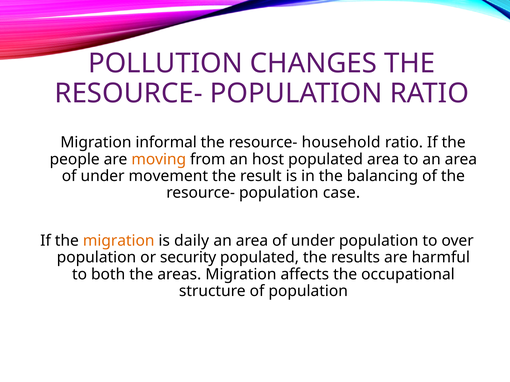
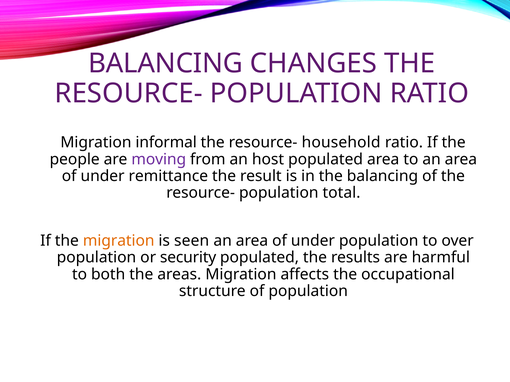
POLLUTION at (165, 64): POLLUTION -> BALANCING
moving colour: orange -> purple
movement: movement -> remittance
case: case -> total
daily: daily -> seen
